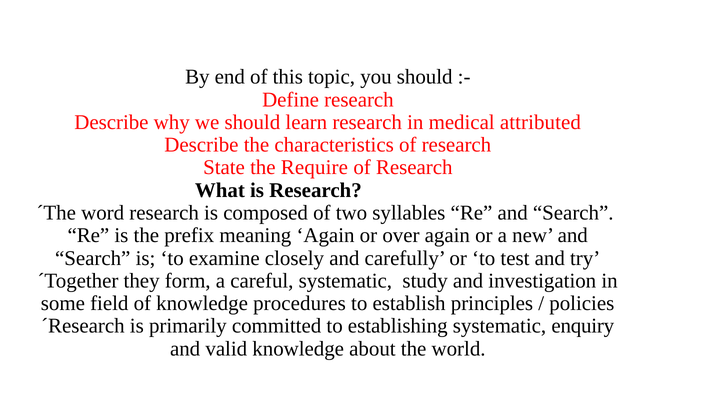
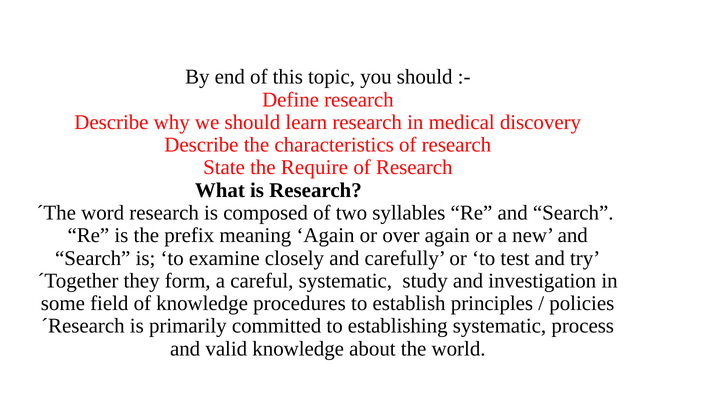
attributed: attributed -> discovery
enquiry: enquiry -> process
